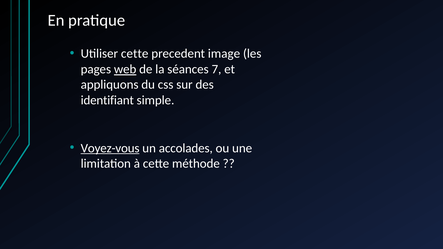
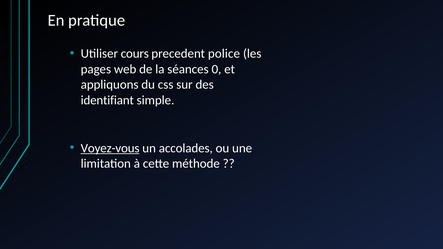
Utiliser cette: cette -> cours
image: image -> police
web underline: present -> none
7: 7 -> 0
